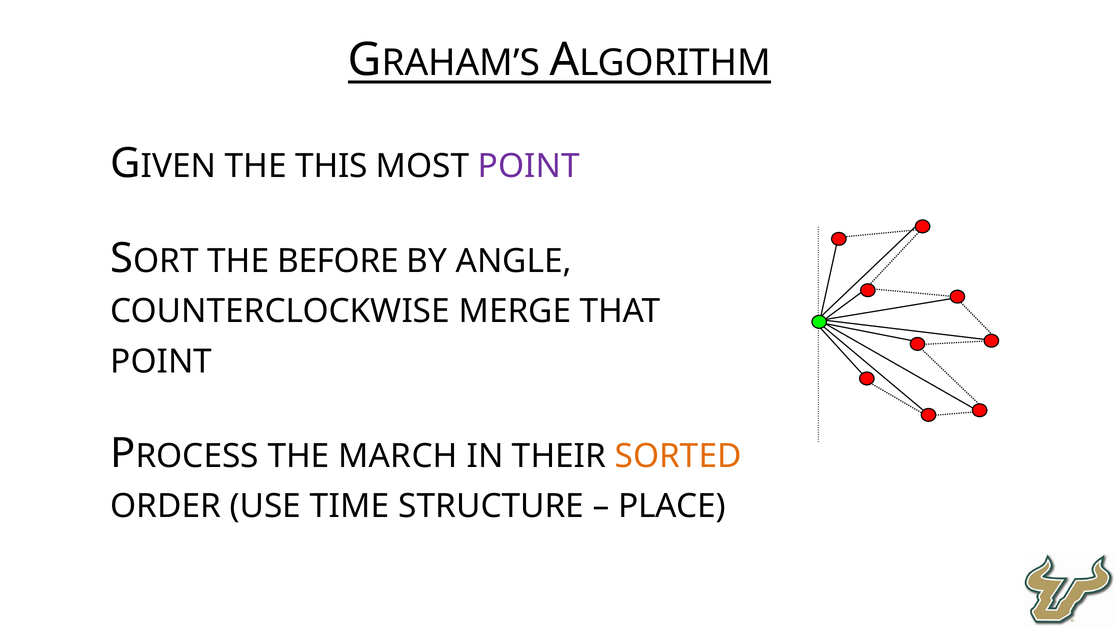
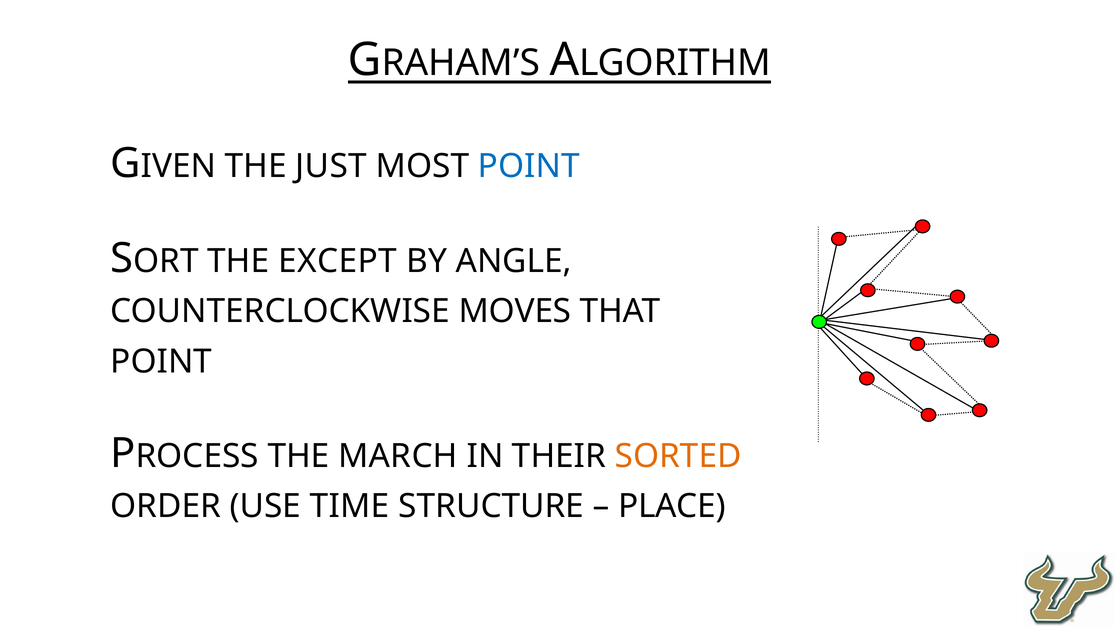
THIS: THIS -> JUST
POINT at (529, 166) colour: purple -> blue
BEFORE: BEFORE -> EXCEPT
MERGE: MERGE -> MOVES
